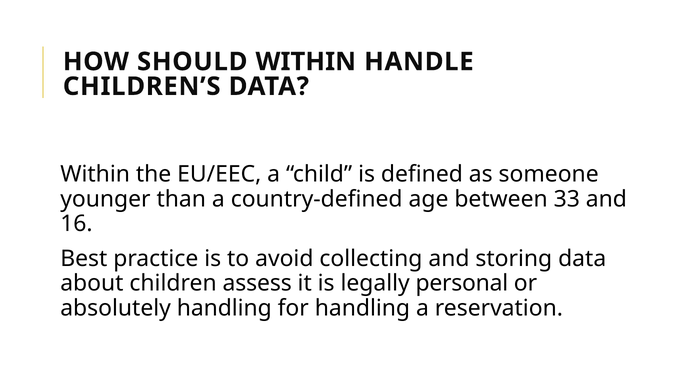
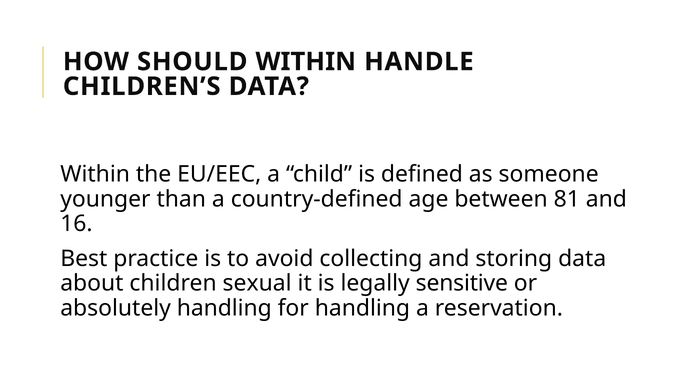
33: 33 -> 81
assess: assess -> sexual
personal: personal -> sensitive
